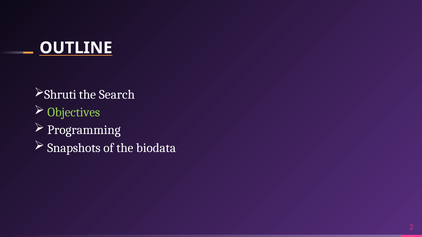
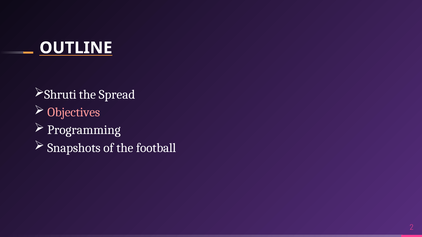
Search: Search -> Spread
Objectives colour: light green -> pink
biodata: biodata -> football
